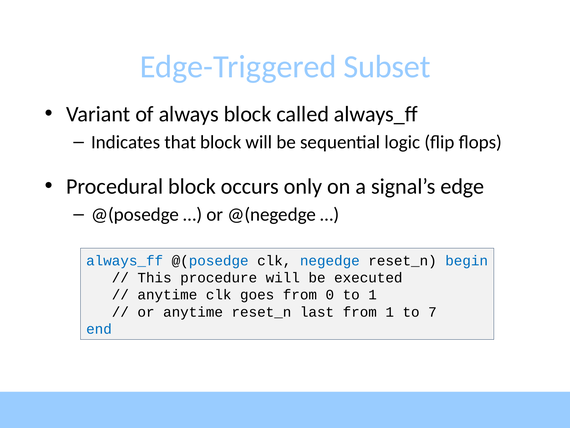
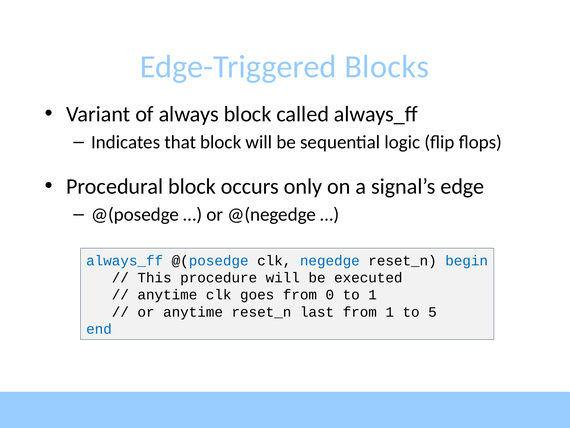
Subset: Subset -> Blocks
7: 7 -> 5
